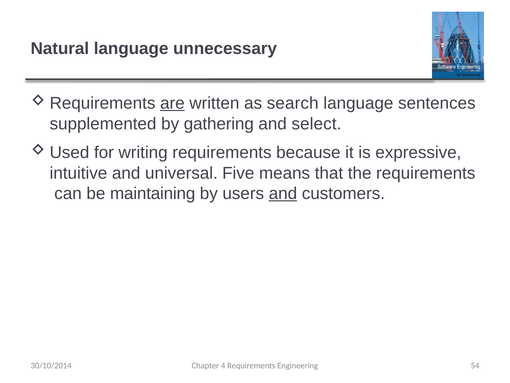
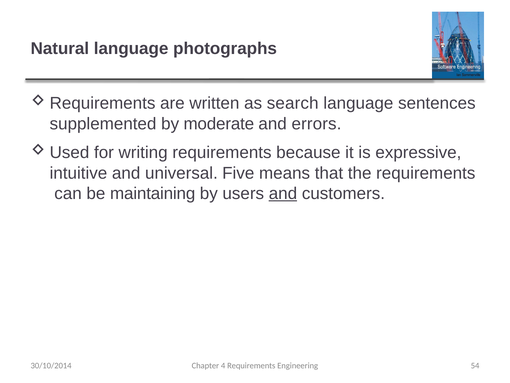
unnecessary: unnecessary -> photographs
are underline: present -> none
gathering: gathering -> moderate
select: select -> errors
